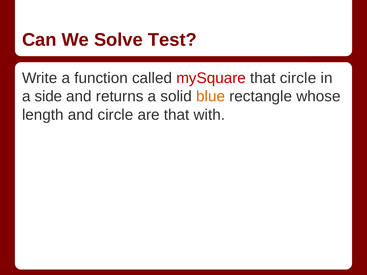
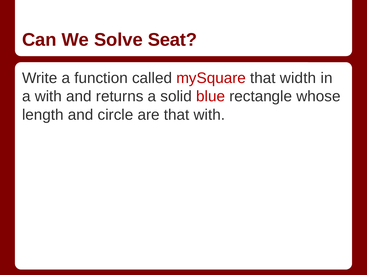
Test: Test -> Seat
that circle: circle -> width
a side: side -> with
blue colour: orange -> red
